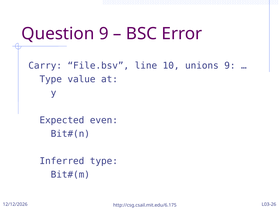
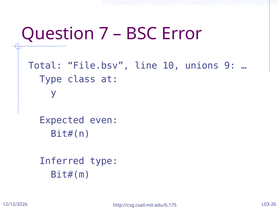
Question 9: 9 -> 7
Carry: Carry -> Total
value: value -> class
